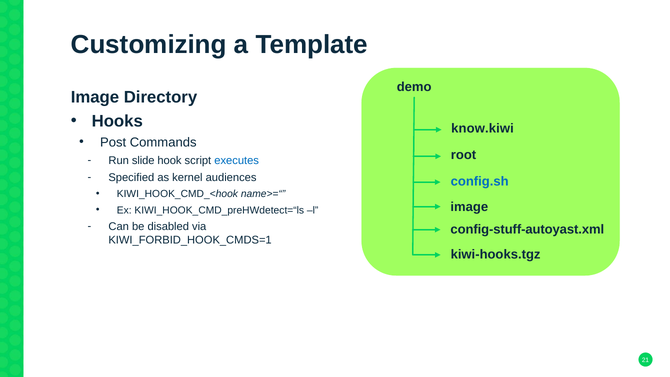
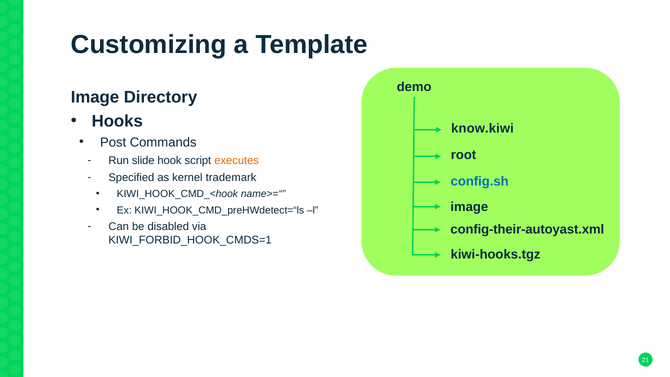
executes colour: blue -> orange
audiences: audiences -> trademark
config-stuff-autoyast.xml: config-stuff-autoyast.xml -> config-their-autoyast.xml
